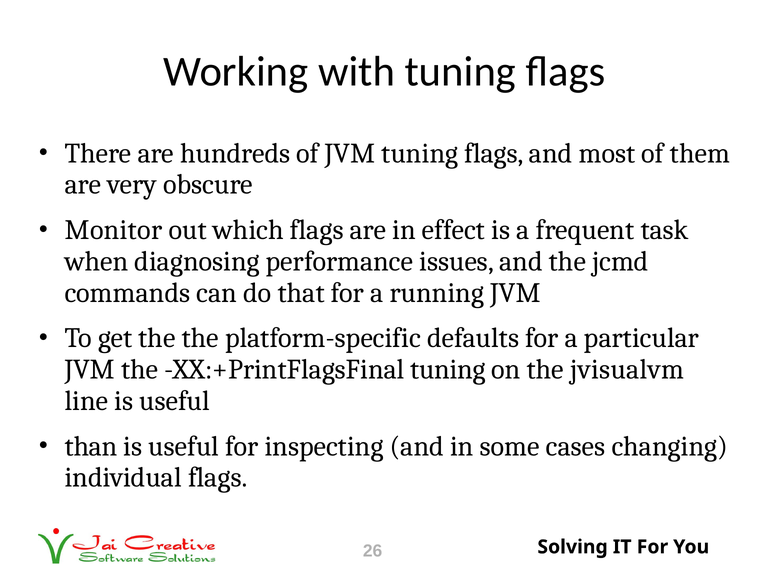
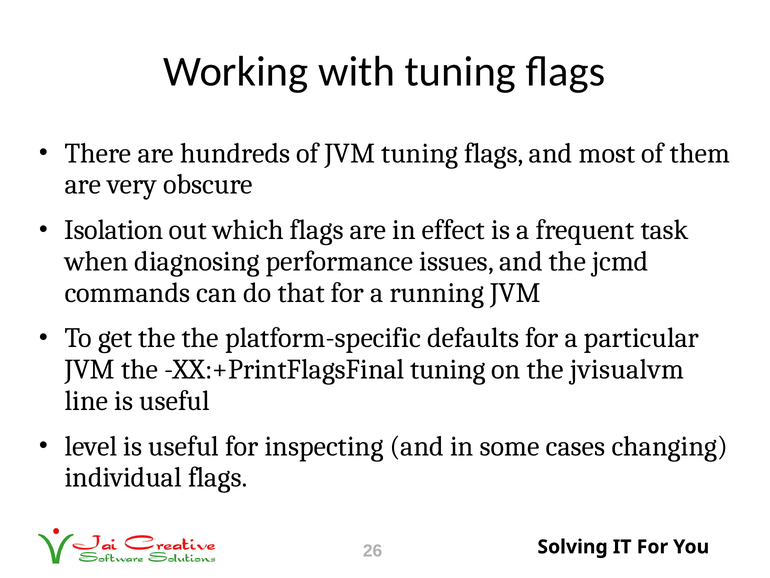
Monitor: Monitor -> Isolation
than: than -> level
